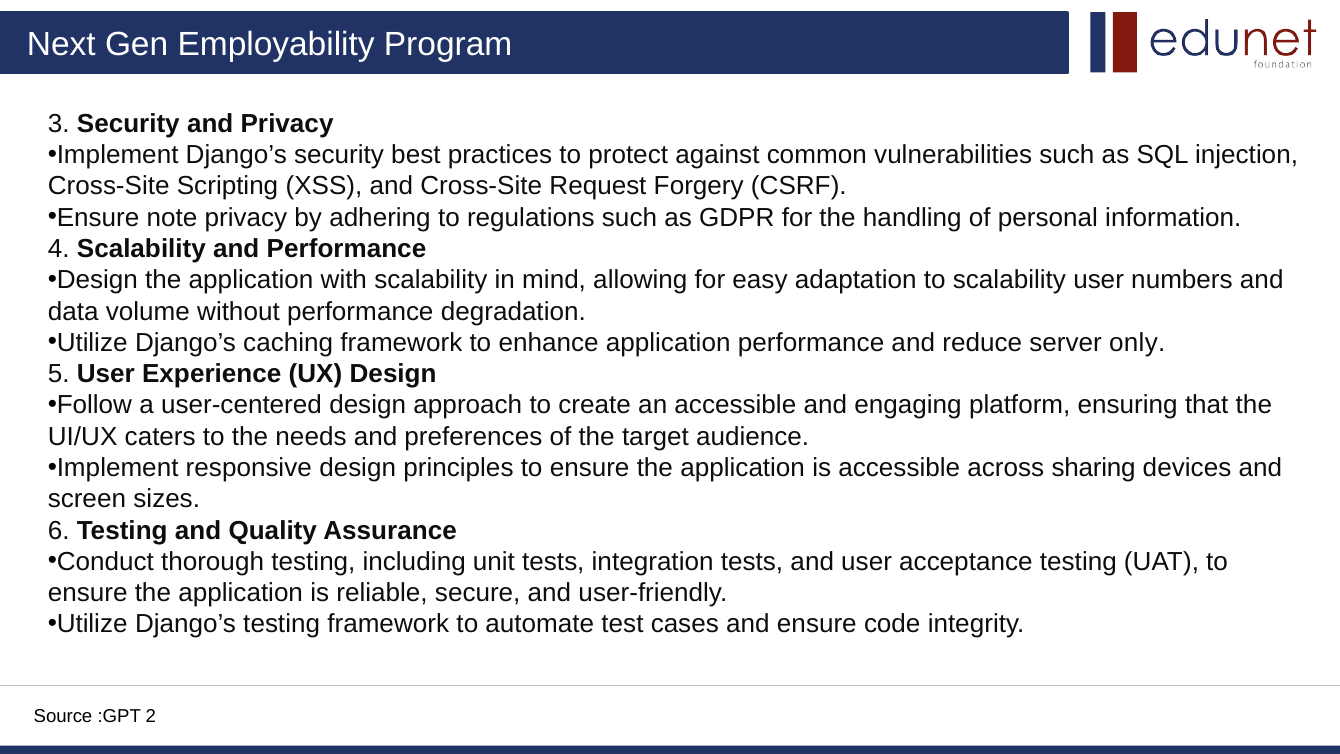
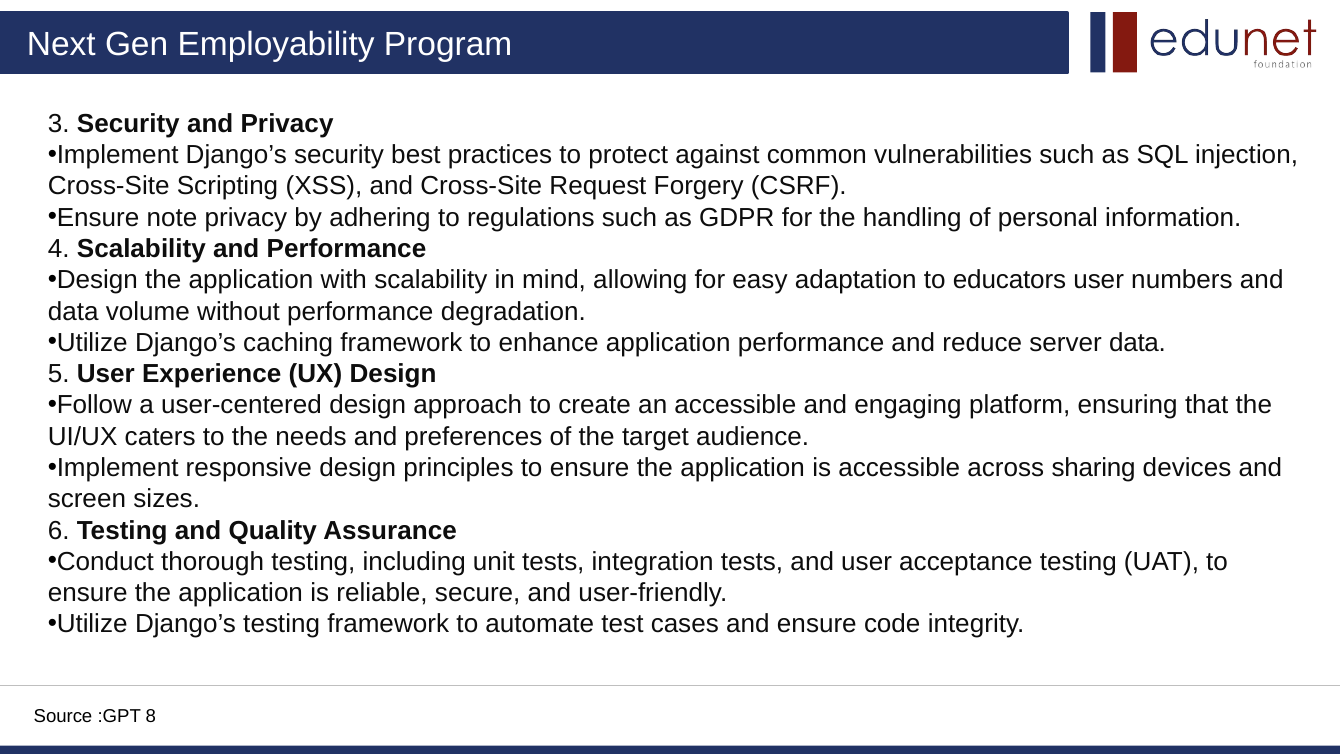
to scalability: scalability -> educators
server only: only -> data
2: 2 -> 8
